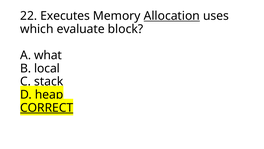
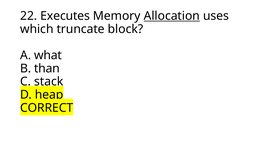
evaluate: evaluate -> truncate
local: local -> than
CORRECT underline: present -> none
